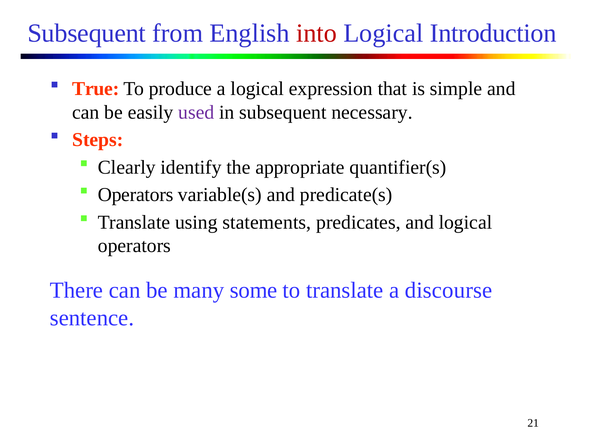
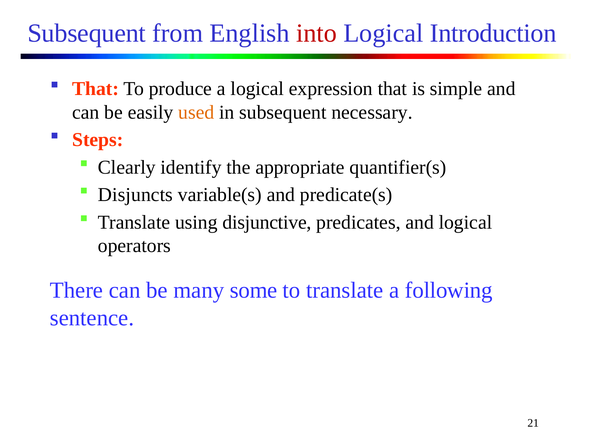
True at (96, 89): True -> That
used colour: purple -> orange
Operators at (136, 195): Operators -> Disjuncts
statements: statements -> disjunctive
discourse: discourse -> following
